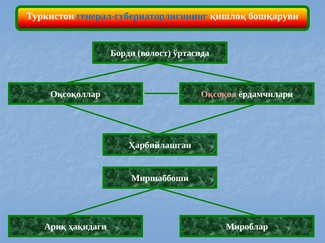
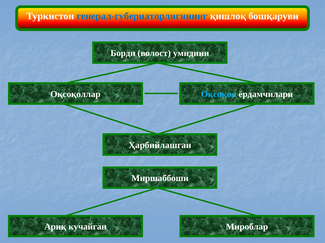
ўртасида: ўртасида -> умидини
Оқсоқол colour: pink -> light blue
ҳақидаги: ҳақидаги -> кучайган
